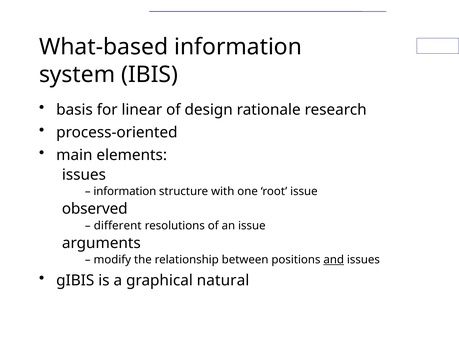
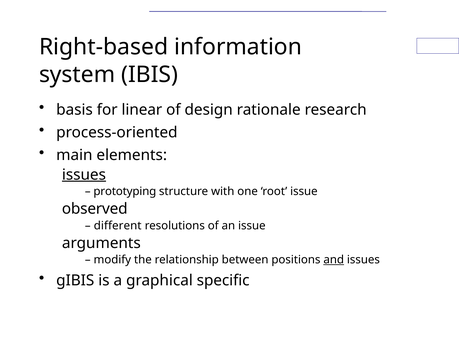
What-based: What-based -> Right-based
issues at (84, 175) underline: none -> present
information at (125, 192): information -> prototyping
natural: natural -> specific
